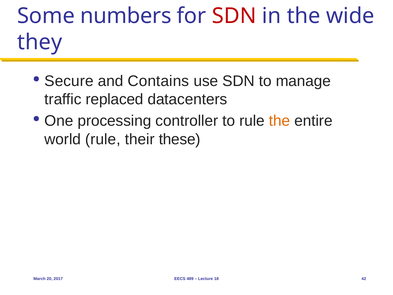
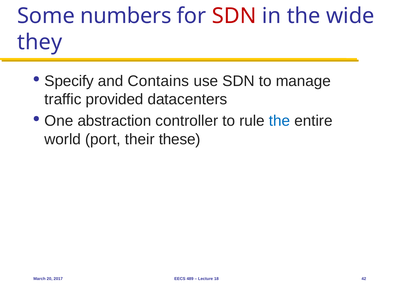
Secure: Secure -> Specify
replaced: replaced -> provided
processing: processing -> abstraction
the at (280, 121) colour: orange -> blue
world rule: rule -> port
